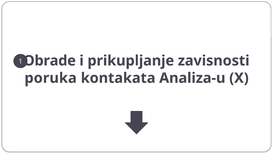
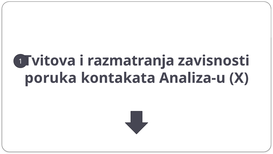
Obrade: Obrade -> Tvitova
prikupljanje: prikupljanje -> razmatranja
